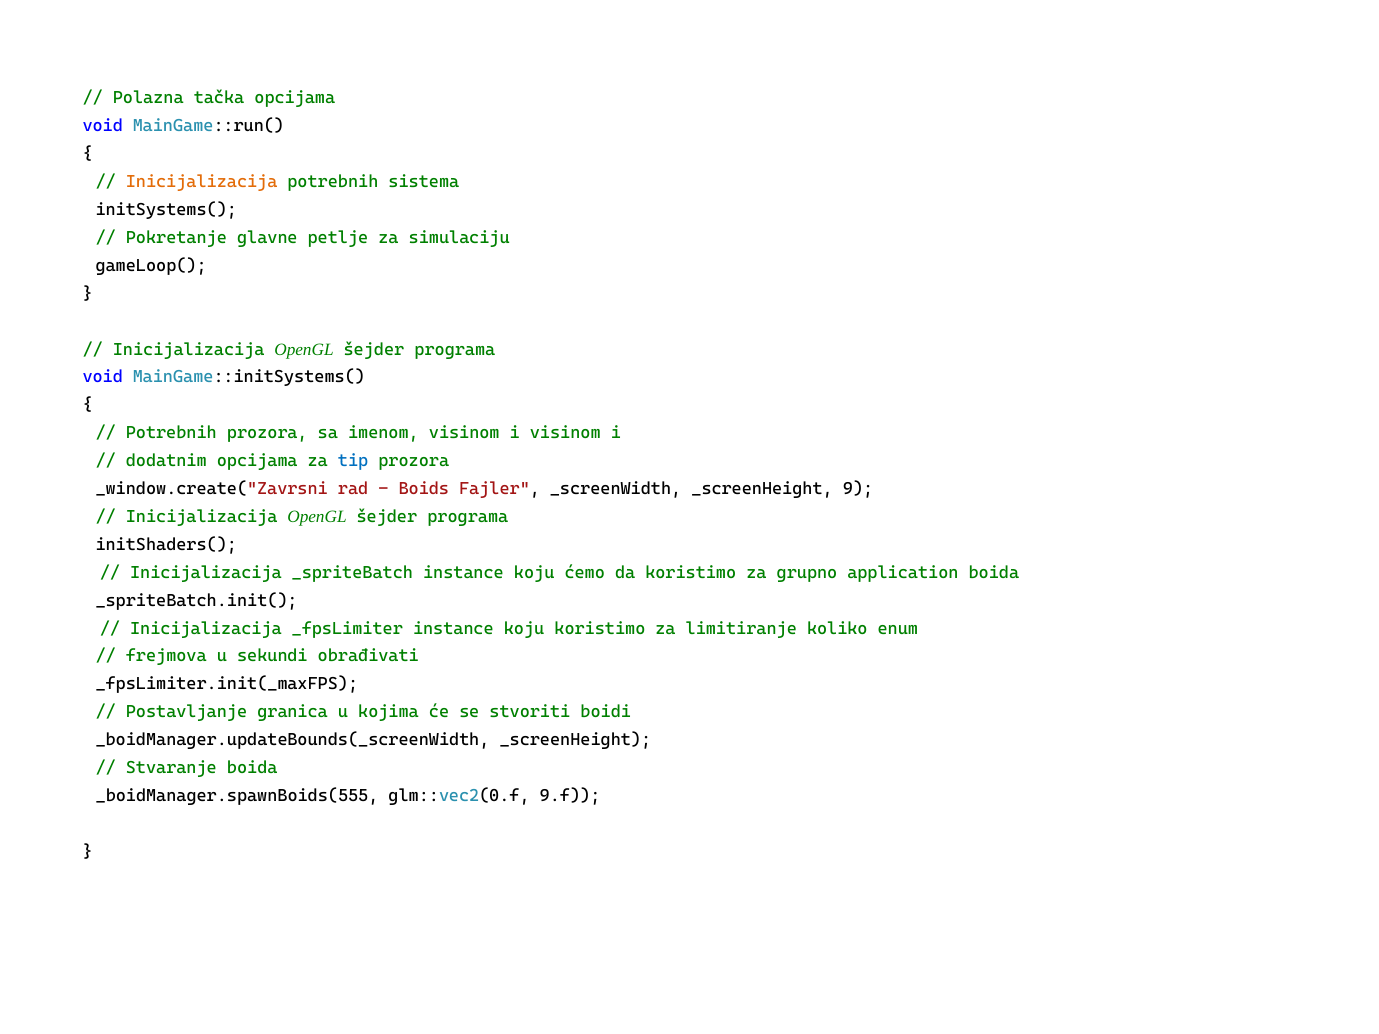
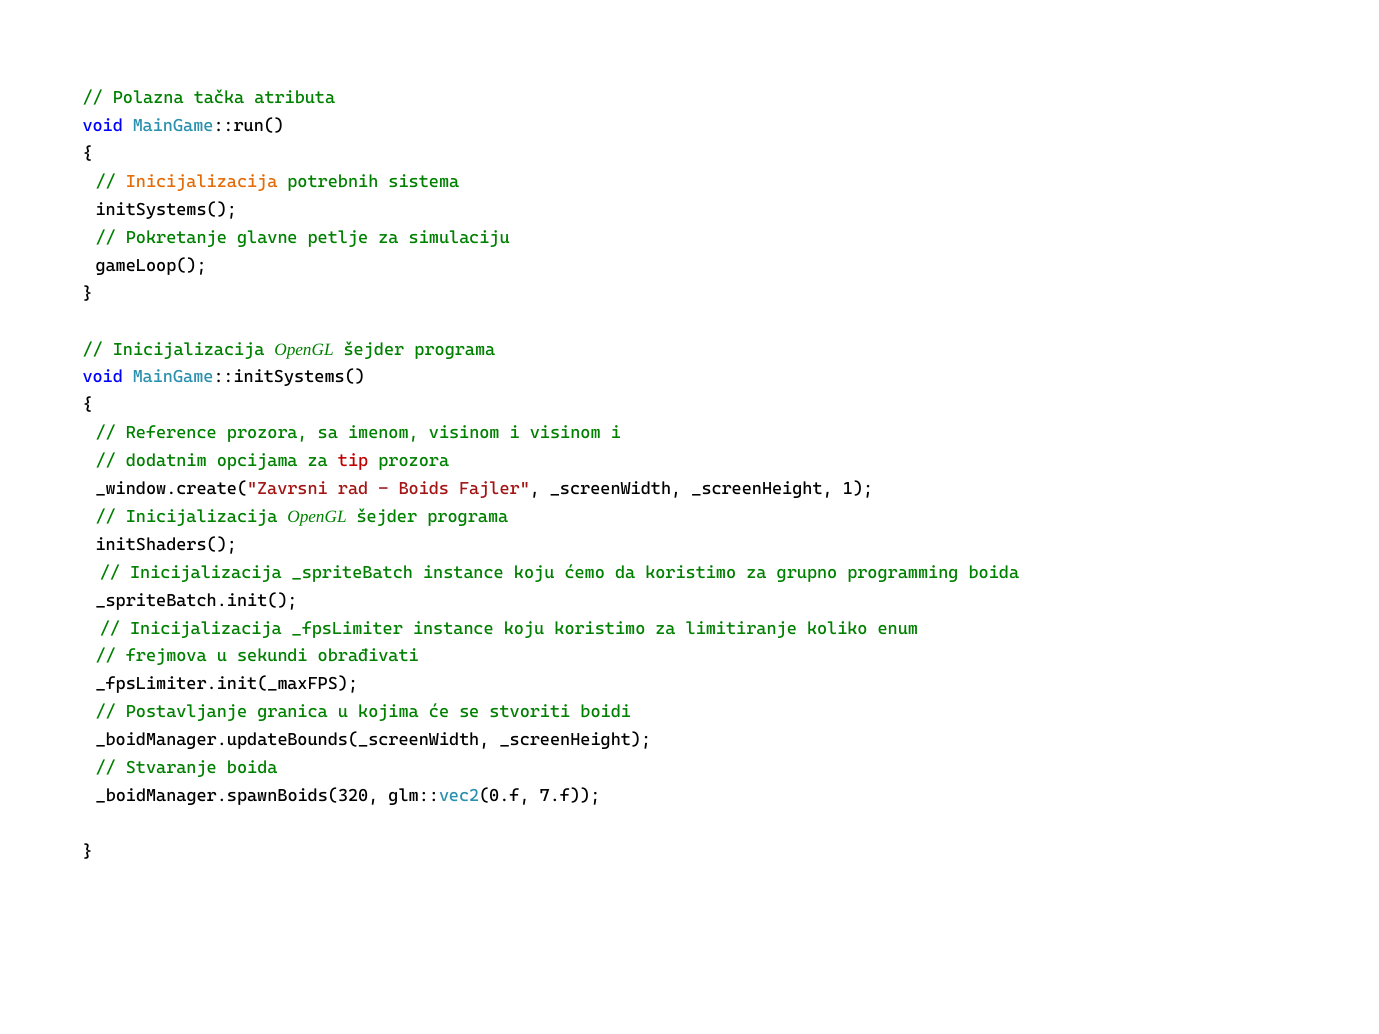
tačka opcijama: opcijama -> atributa
Potrebnih at (171, 433): Potrebnih -> Reference
tip colour: blue -> red
9: 9 -> 1
application: application -> programming
_boidManager.spawnBoids(555: _boidManager.spawnBoids(555 -> _boidManager.spawnBoids(320
9.f: 9.f -> 7.f
